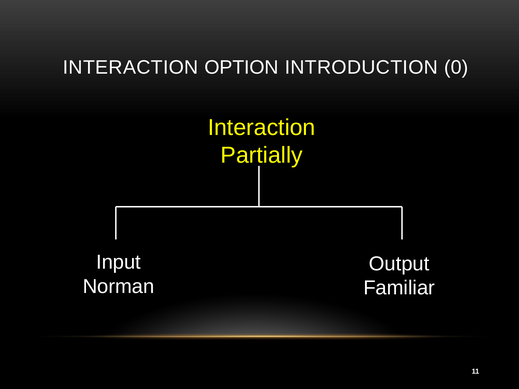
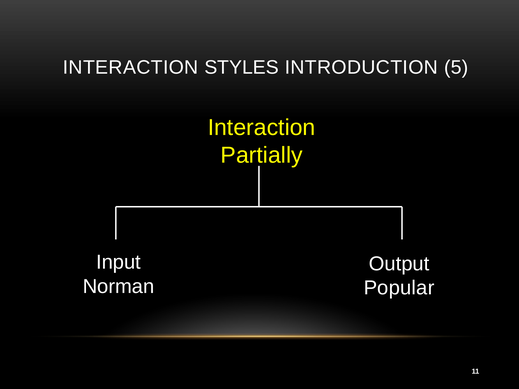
OPTION: OPTION -> STYLES
0: 0 -> 5
Familiar: Familiar -> Popular
